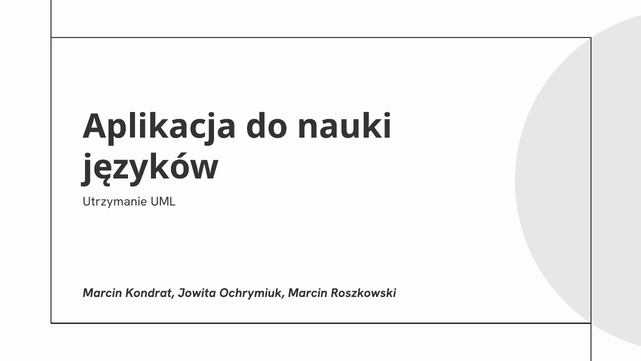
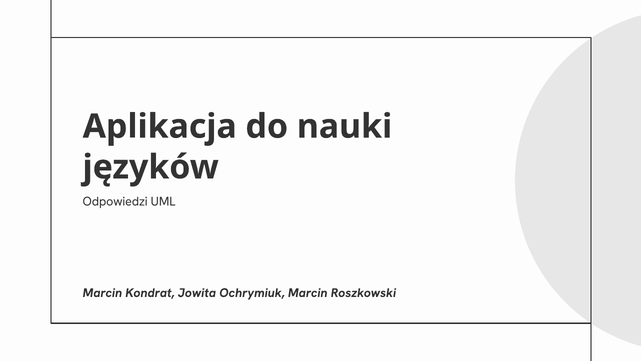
Utrzymanie: Utrzymanie -> Odpowiedzi
